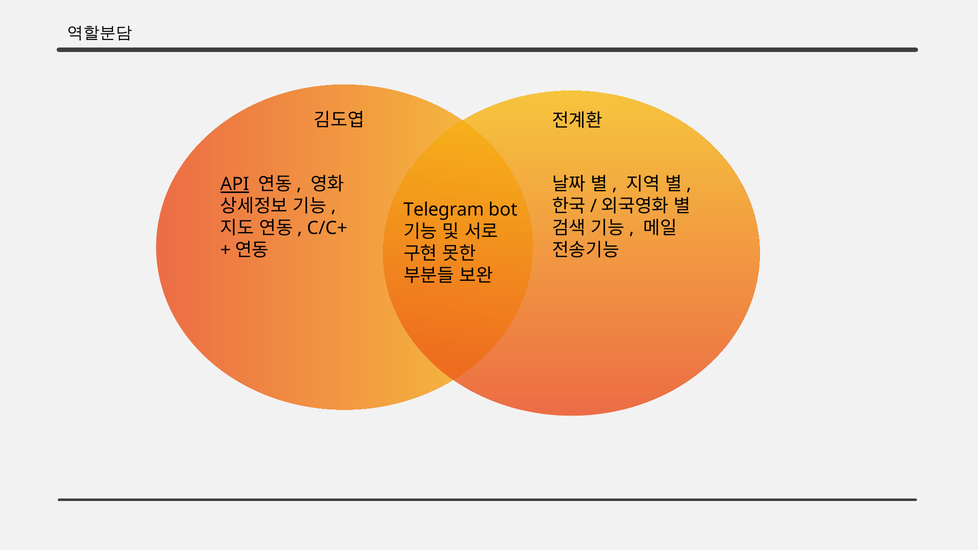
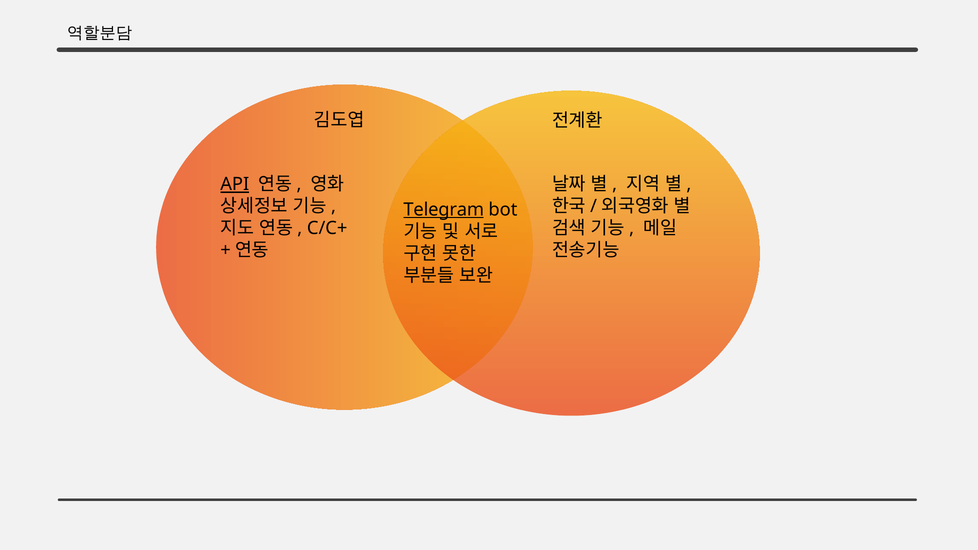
Telegram underline: none -> present
